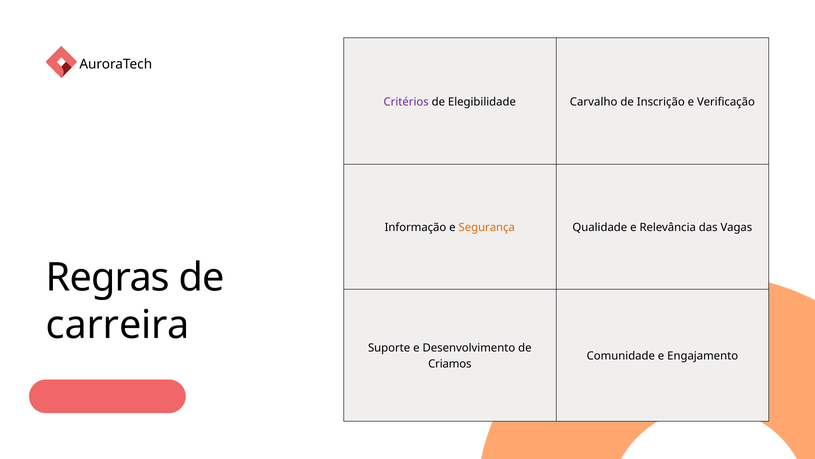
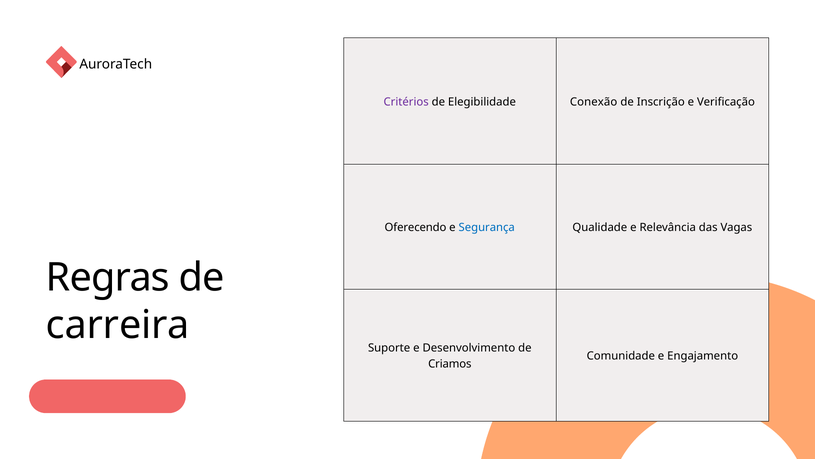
Carvalho: Carvalho -> Conexão
Informação: Informação -> Oferecendo
Segurança colour: orange -> blue
